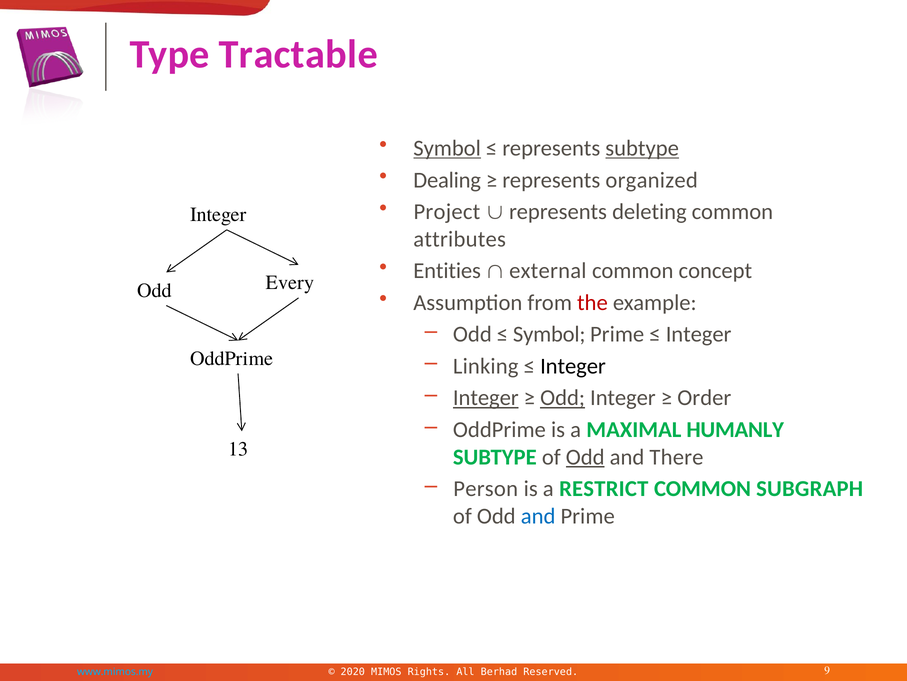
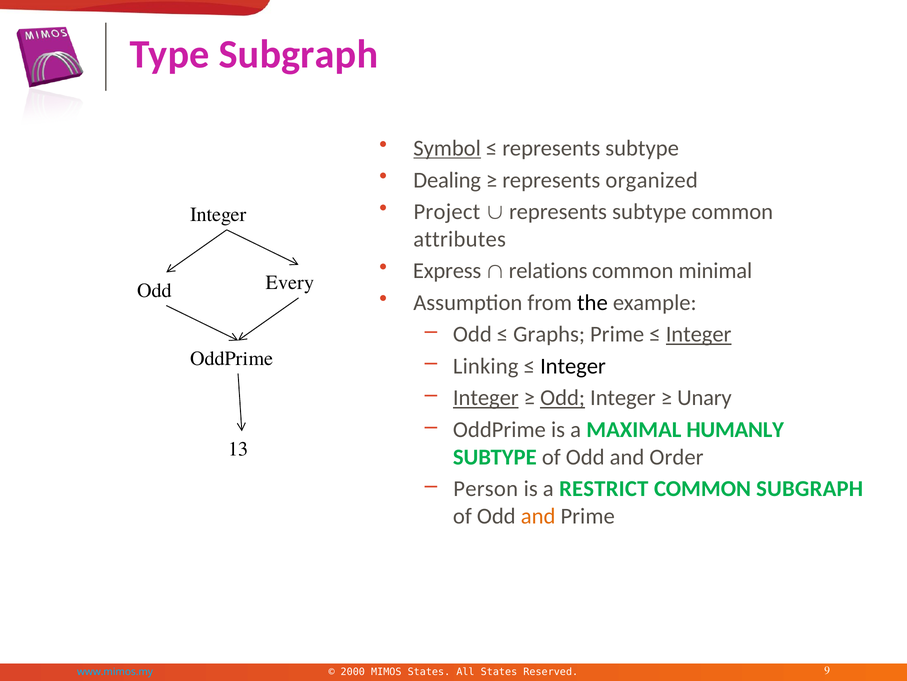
Type Tractable: Tractable -> Subgraph
subtype at (642, 148) underline: present -> none
deleting at (649, 212): deleting -> subtype
Entities: Entities -> Express
external: external -> relations
concept: concept -> minimal
the colour: red -> black
Symbol at (549, 334): Symbol -> Graphs
Integer at (699, 334) underline: none -> present
Order: Order -> Unary
Odd at (585, 457) underline: present -> none
There: There -> Order
and at (538, 515) colour: blue -> orange
2020: 2020 -> 2000
MIMOS Rights: Rights -> States
All Berhad: Berhad -> States
